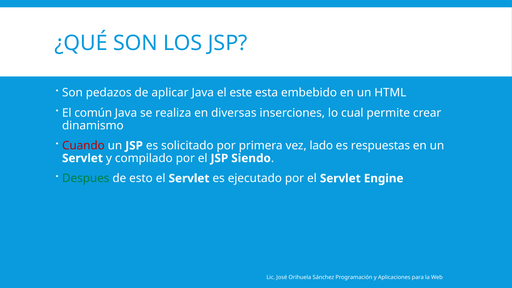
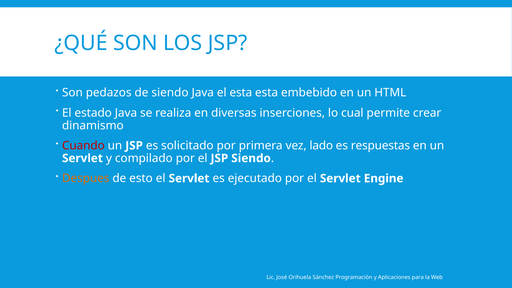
de aplicar: aplicar -> siendo
el este: este -> esta
común: común -> estado
Despues colour: green -> orange
